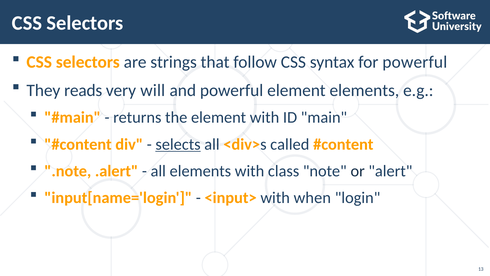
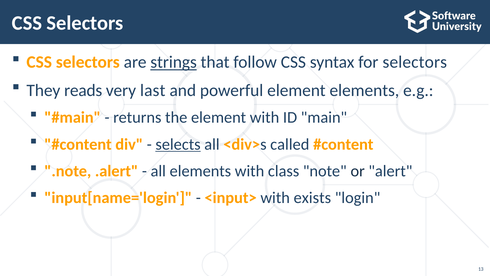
strings underline: none -> present
for powerful: powerful -> selectors
will: will -> last
when: when -> exists
